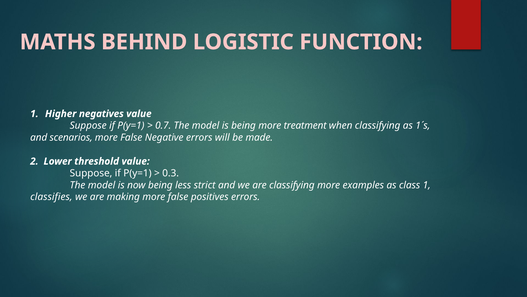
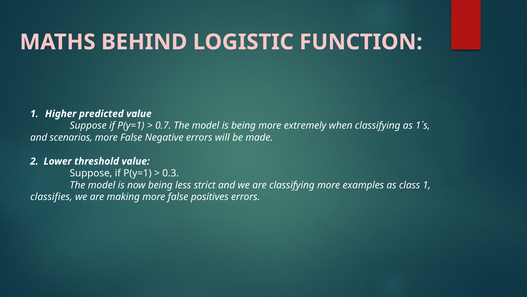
negatives: negatives -> predicted
treatment: treatment -> extremely
